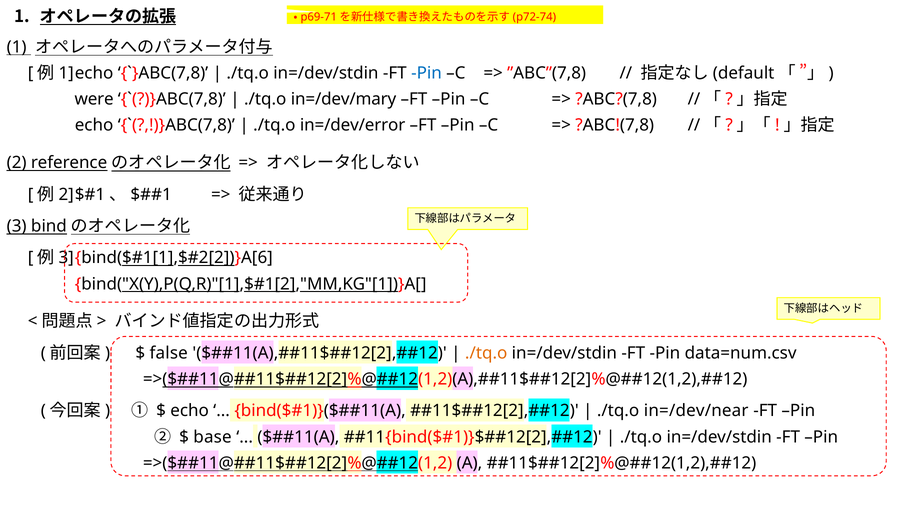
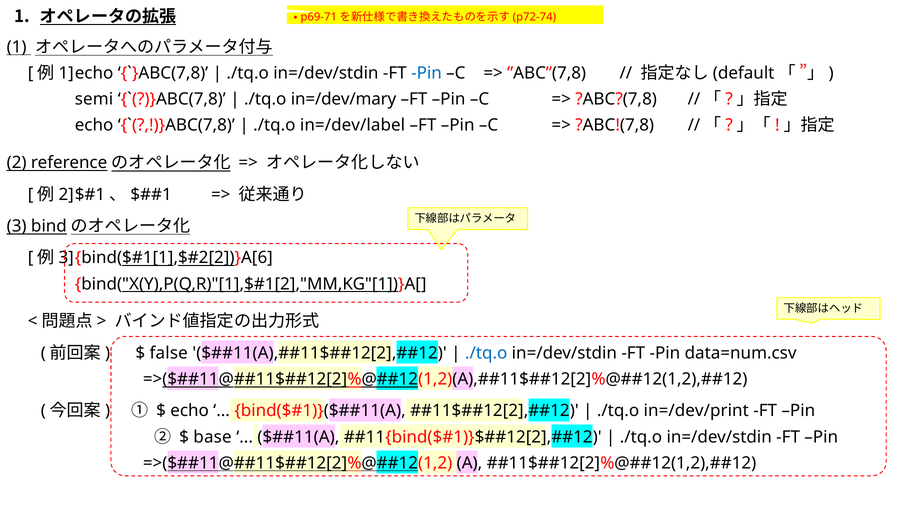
were: were -> semi
in=/dev/error: in=/dev/error -> in=/dev/label
./tq.o at (486, 354) colour: orange -> blue
in=/dev/near: in=/dev/near -> in=/dev/print
